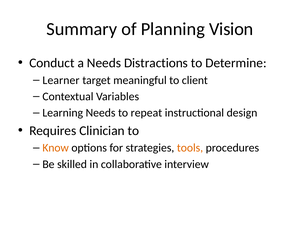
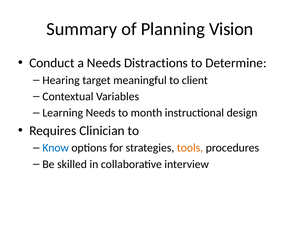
Learner: Learner -> Hearing
repeat: repeat -> month
Know colour: orange -> blue
